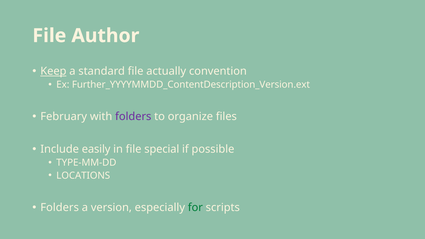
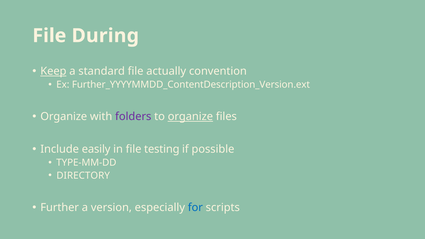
Author: Author -> During
February at (64, 117): February -> Organize
organize at (190, 117) underline: none -> present
special: special -> testing
LOCATIONS: LOCATIONS -> DIRECTORY
Folders at (60, 208): Folders -> Further
for colour: green -> blue
